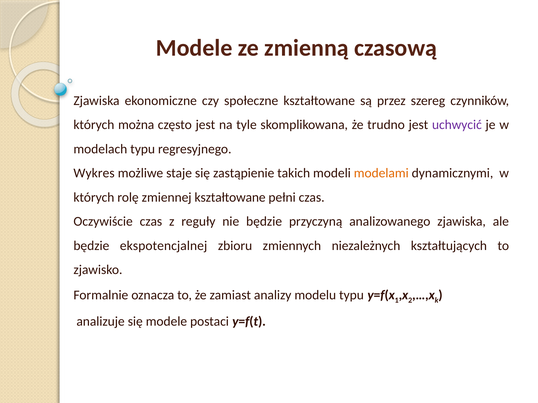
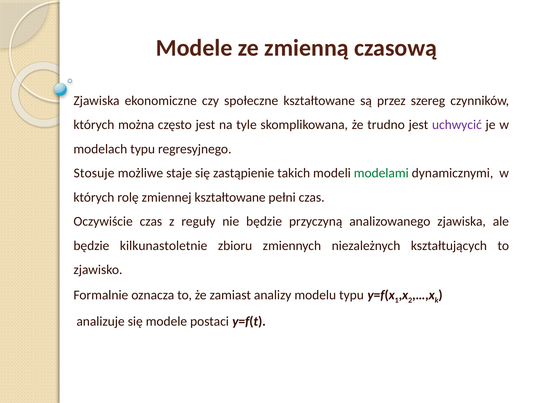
Wykres: Wykres -> Stosuje
modelami colour: orange -> green
ekspotencjalnej: ekspotencjalnej -> kilkunastoletnie
